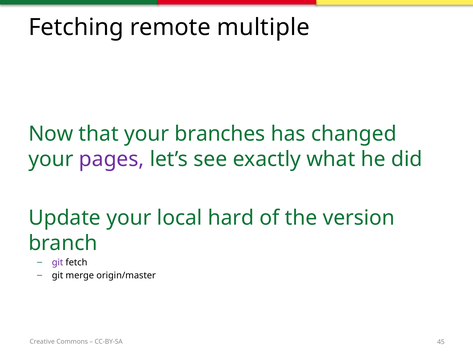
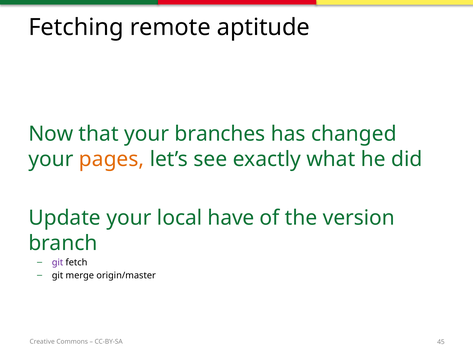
multiple: multiple -> aptitude
pages colour: purple -> orange
hard: hard -> have
